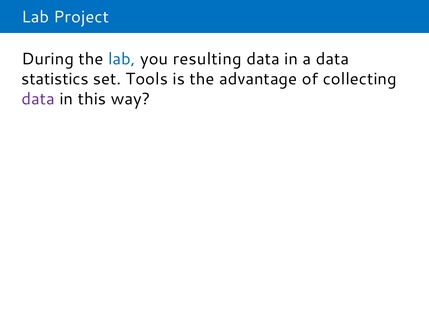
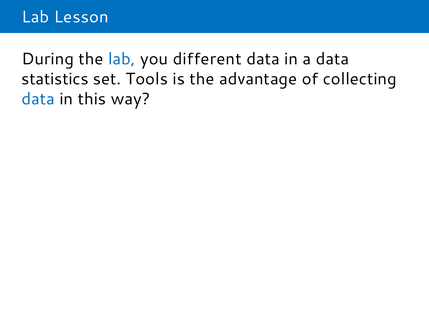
Project: Project -> Lesson
resulting: resulting -> different
data at (38, 99) colour: purple -> blue
